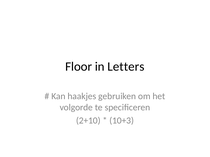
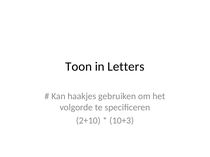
Floor: Floor -> Toon
